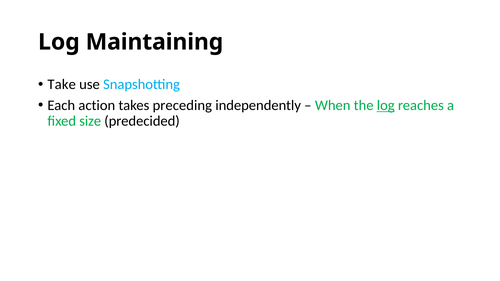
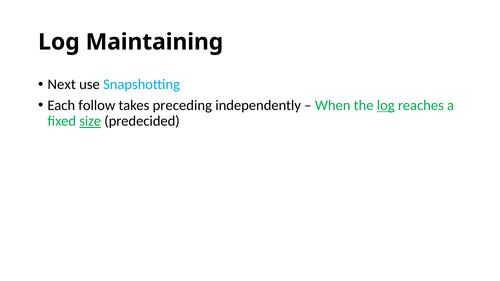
Take: Take -> Next
action: action -> follow
size underline: none -> present
